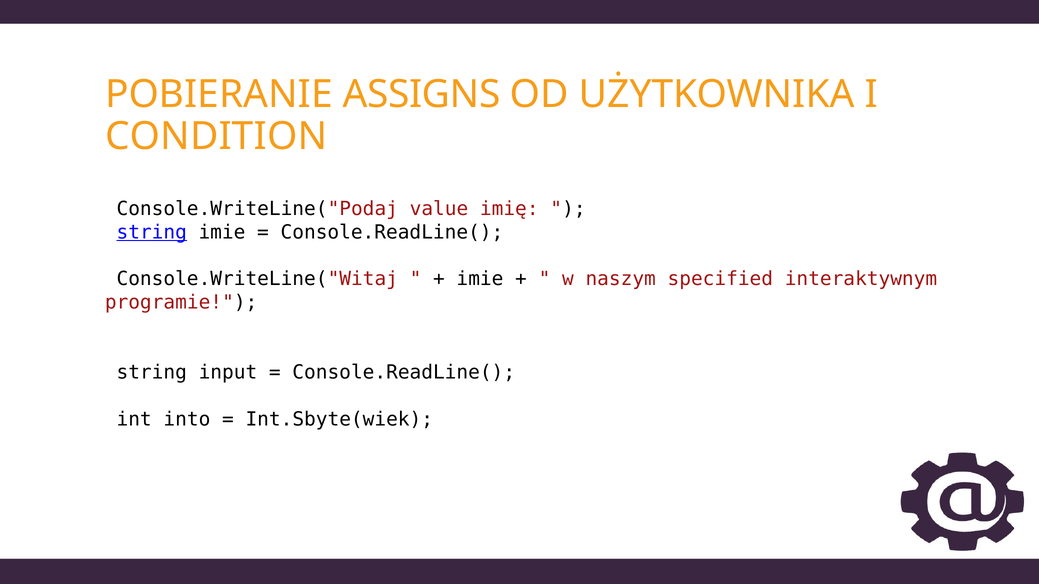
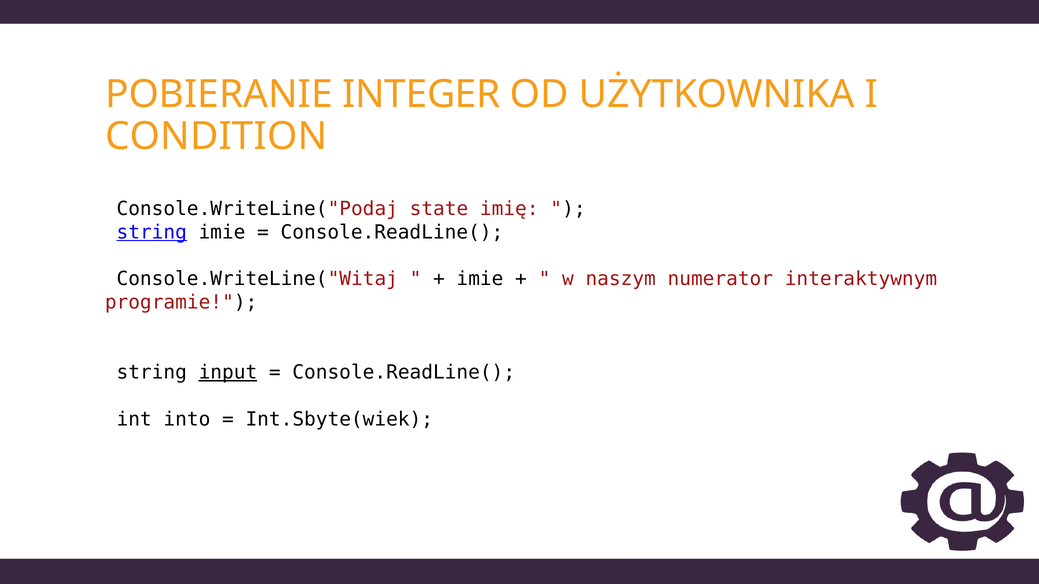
ASSIGNS: ASSIGNS -> INTEGER
value: value -> state
specified: specified -> numerator
input underline: none -> present
